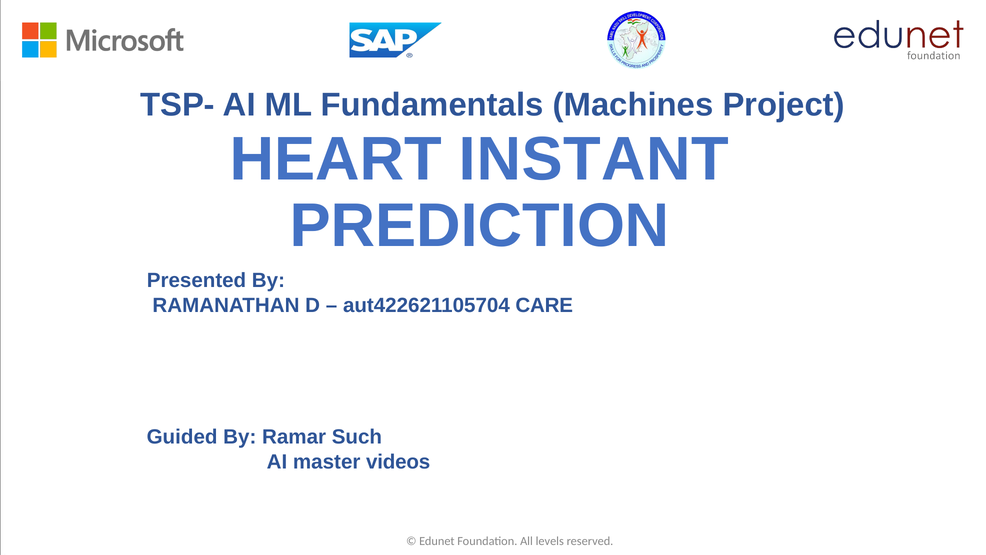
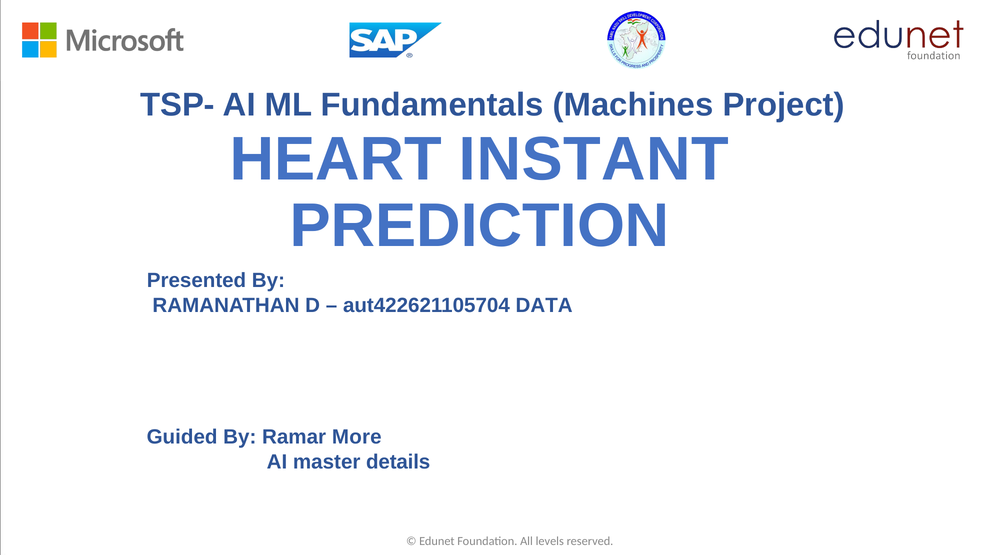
CARE: CARE -> DATA
Such: Such -> More
videos: videos -> details
